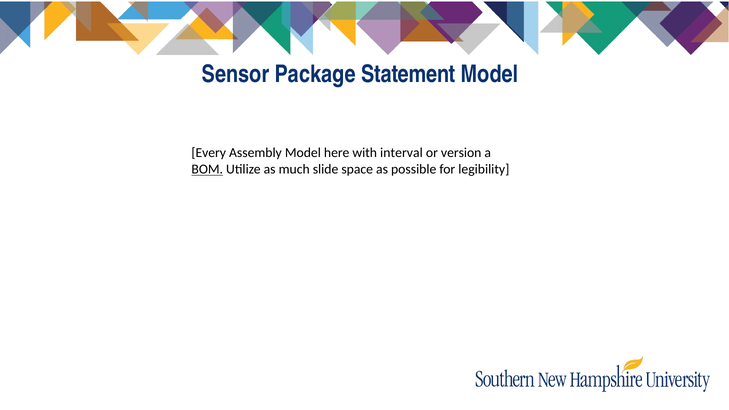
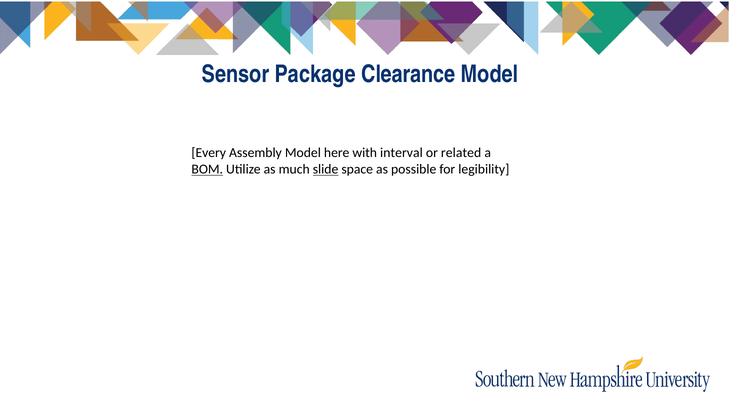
Statement: Statement -> Clearance
version: version -> related
slide underline: none -> present
